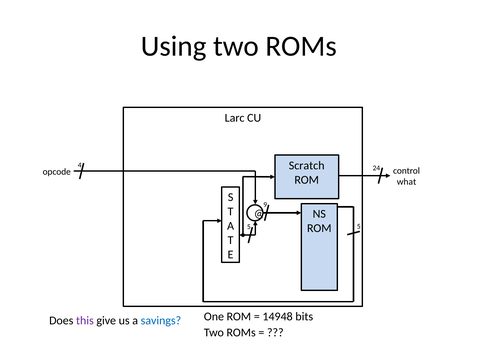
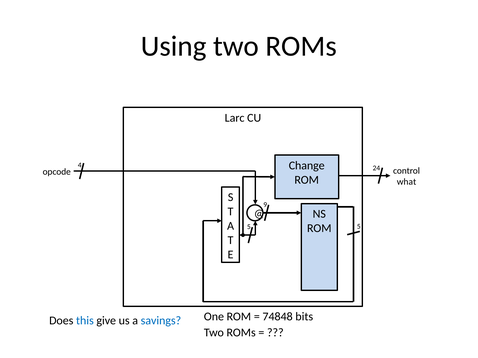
Scratch: Scratch -> Change
14948: 14948 -> 74848
this colour: purple -> blue
